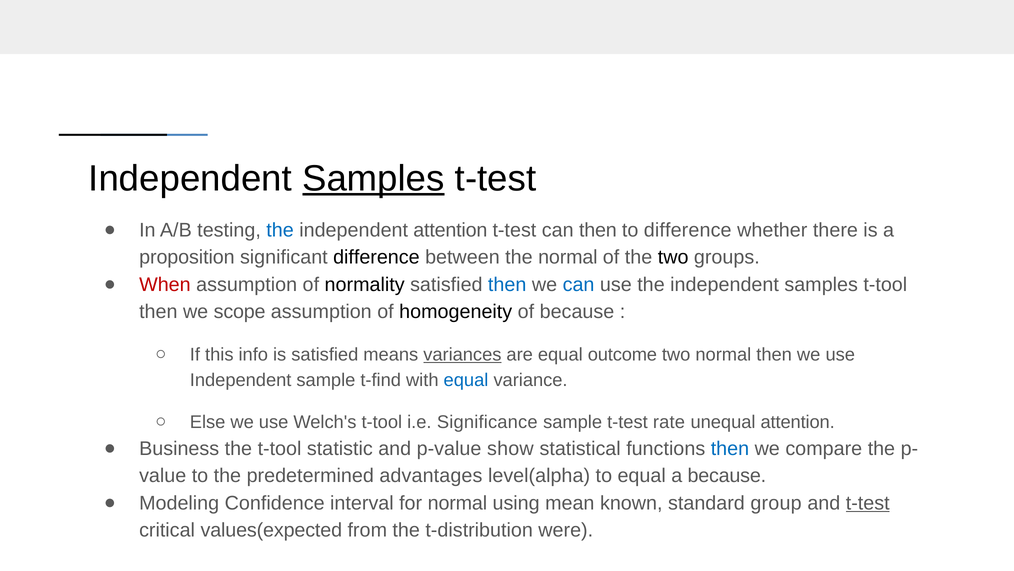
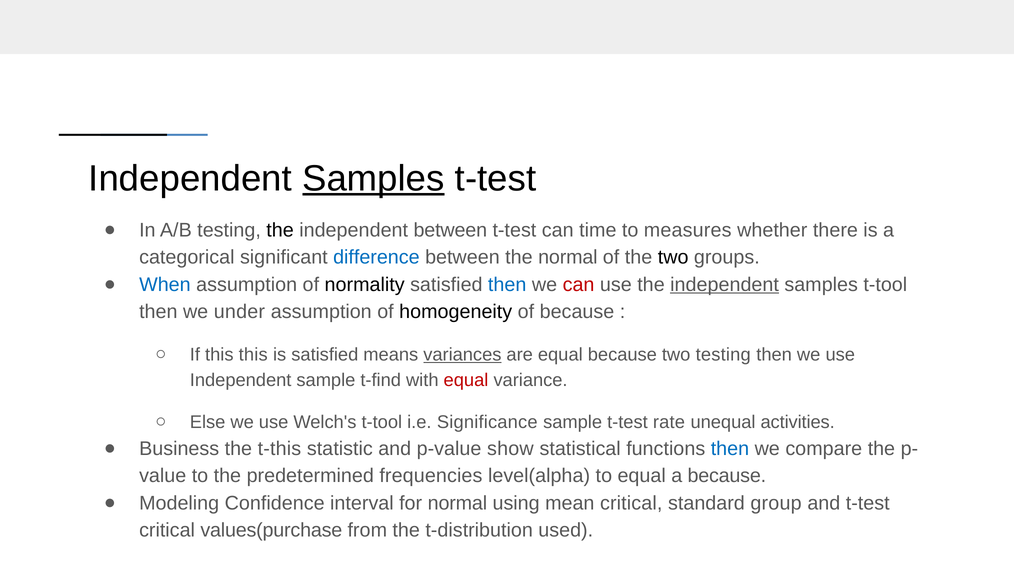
the at (280, 230) colour: blue -> black
independent attention: attention -> between
can then: then -> time
to difference: difference -> measures
proposition: proposition -> categorical
difference at (376, 257) colour: black -> blue
When colour: red -> blue
can at (579, 284) colour: blue -> red
independent at (725, 284) underline: none -> present
scope: scope -> under
this info: info -> this
equal outcome: outcome -> because
two normal: normal -> testing
equal at (466, 380) colour: blue -> red
unequal attention: attention -> activities
the t-tool: t-tool -> t-this
advantages: advantages -> frequencies
mean known: known -> critical
t-test at (868, 503) underline: present -> none
values(expected: values(expected -> values(purchase
were: were -> used
